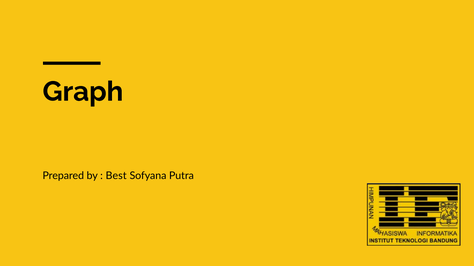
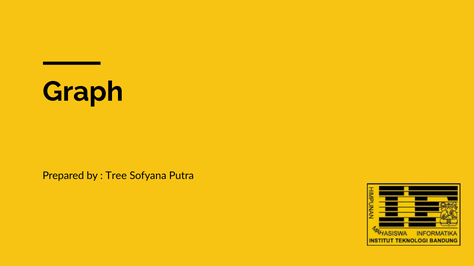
Best: Best -> Tree
